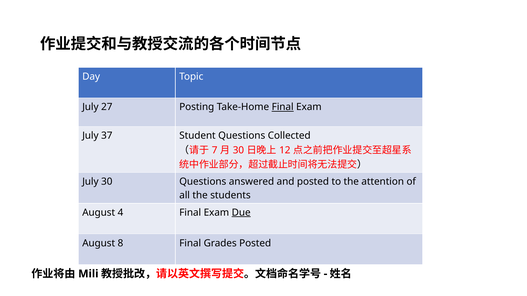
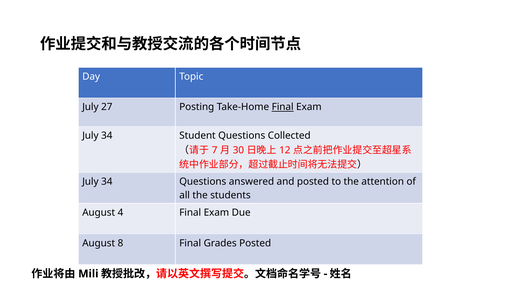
37 at (107, 136): 37 -> 34
30 at (107, 182): 30 -> 34
Due underline: present -> none
